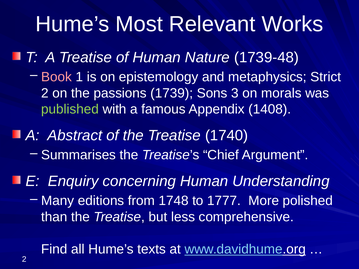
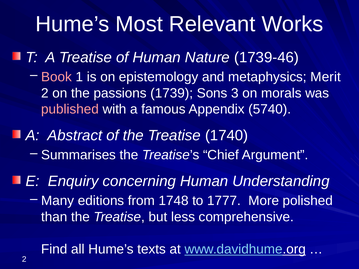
1739-48: 1739-48 -> 1739-46
Strict: Strict -> Merit
published colour: light green -> pink
1408: 1408 -> 5740
